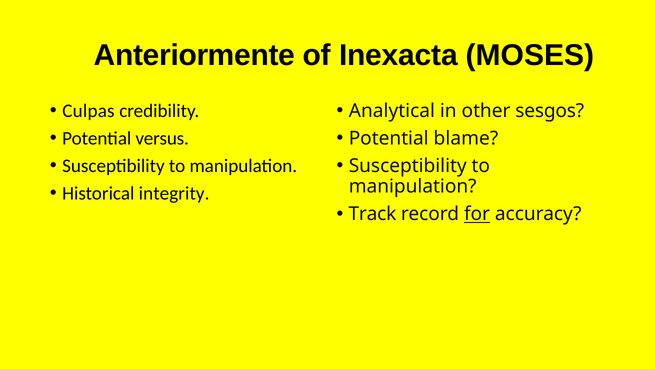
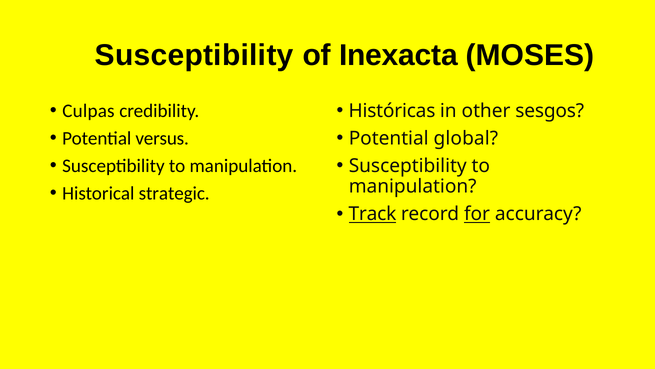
Anteriormente at (194, 55): Anteriormente -> Susceptibility
Analytical: Analytical -> Históricas
blame: blame -> global
integrity: integrity -> strategic
Track underline: none -> present
